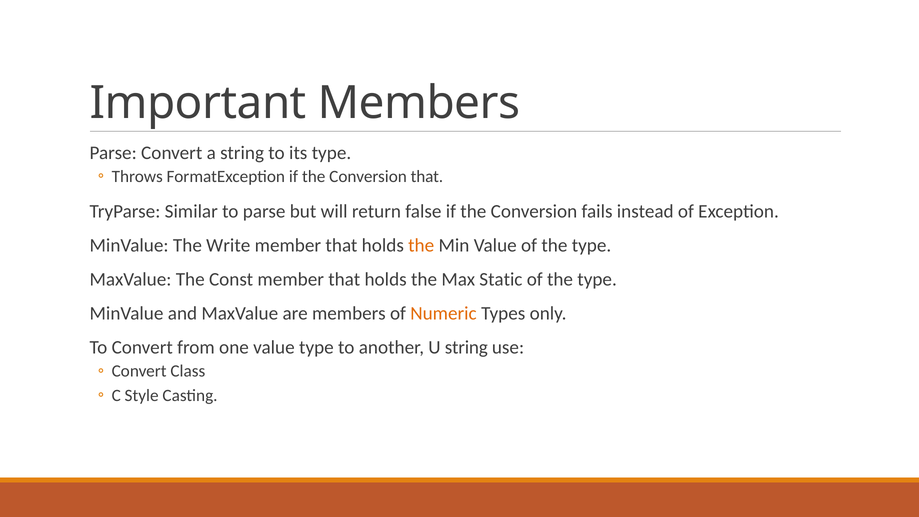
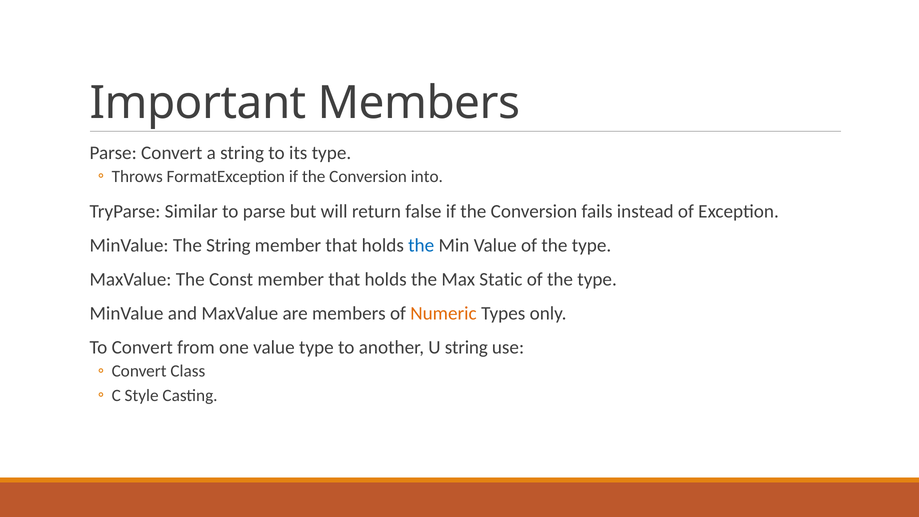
Conversion that: that -> into
The Write: Write -> String
the at (421, 245) colour: orange -> blue
